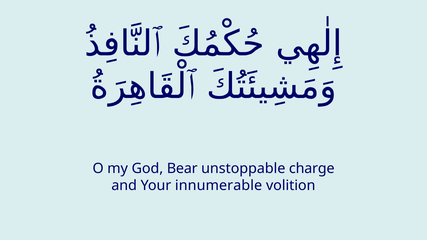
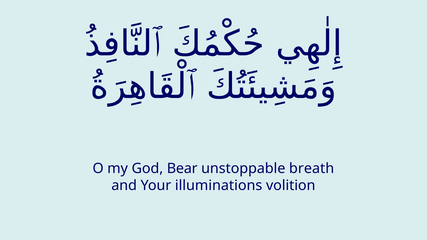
charge: charge -> breath
innumerable: innumerable -> illuminations
